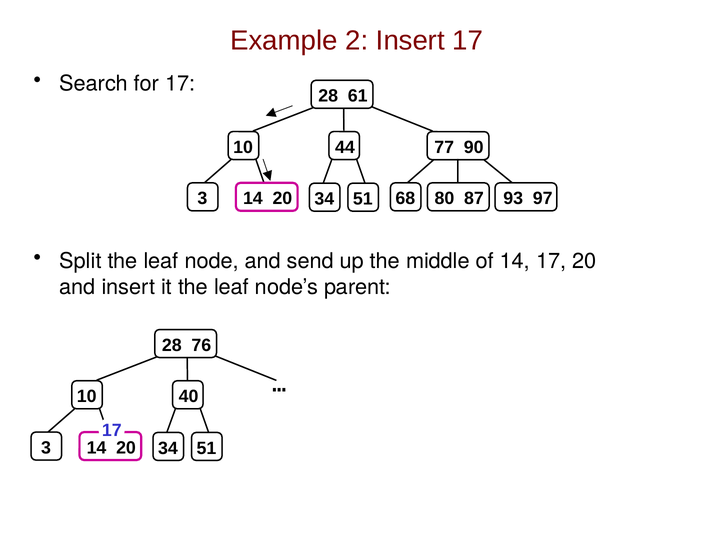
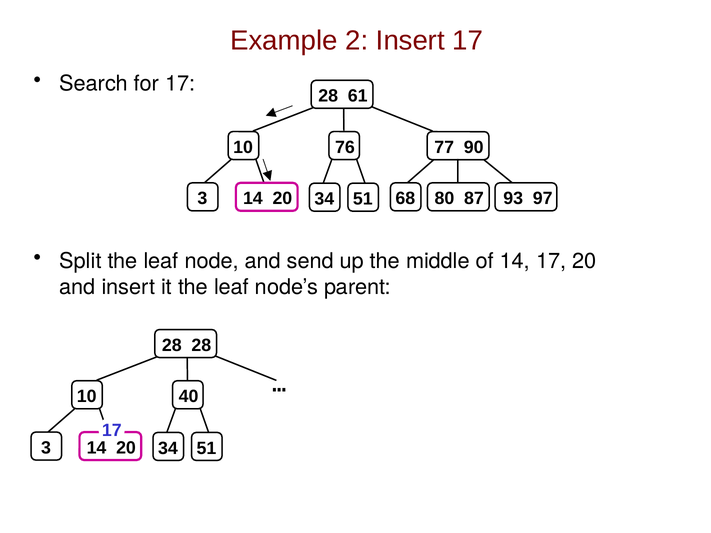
44: 44 -> 76
28 76: 76 -> 28
